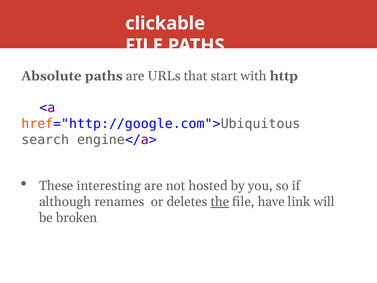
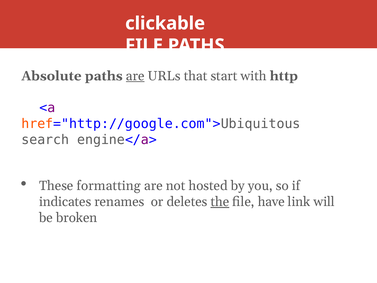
are at (135, 76) underline: none -> present
interesting: interesting -> formatting
although: although -> indicates
